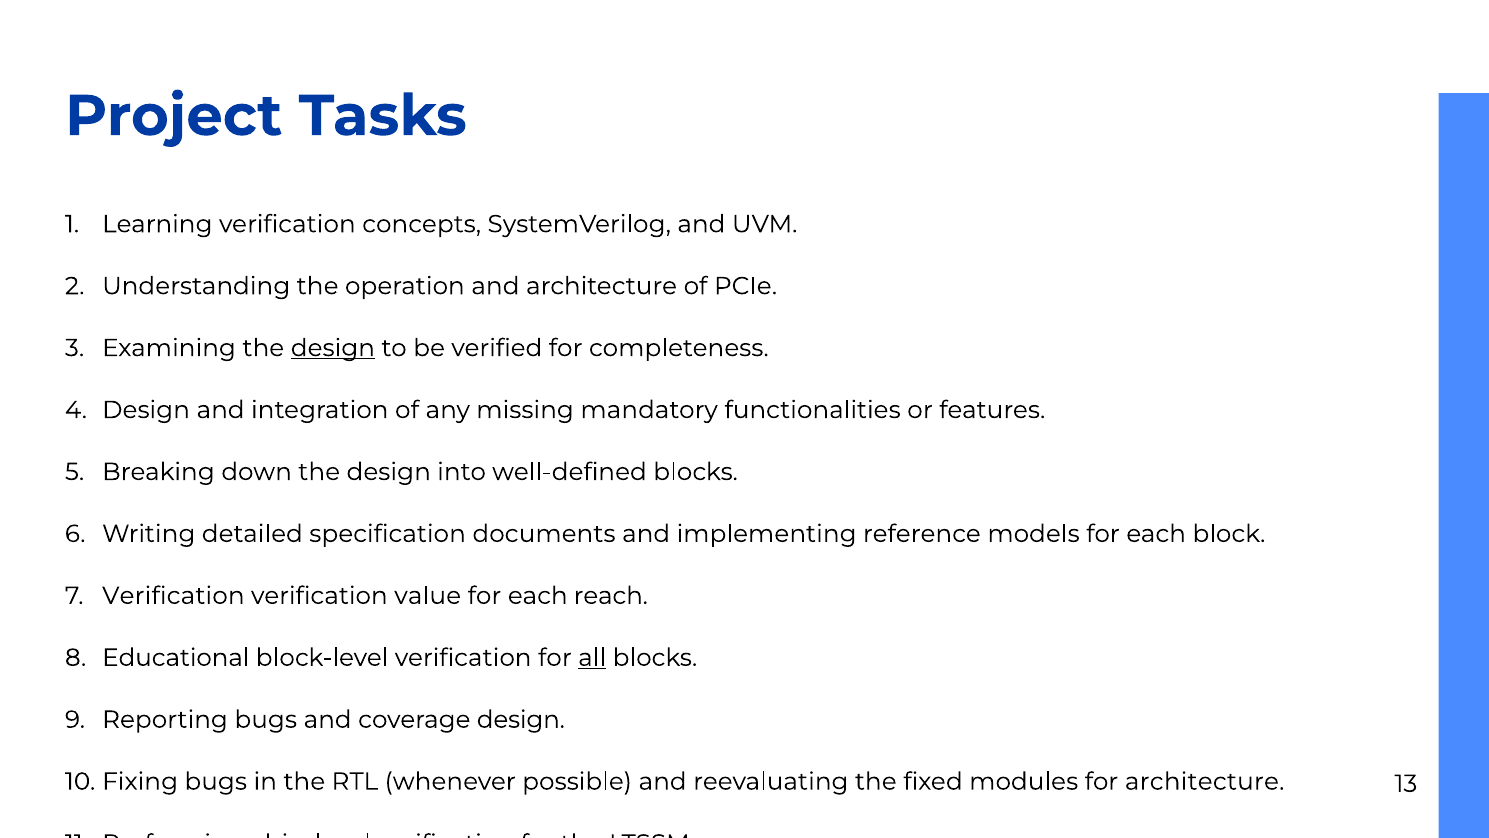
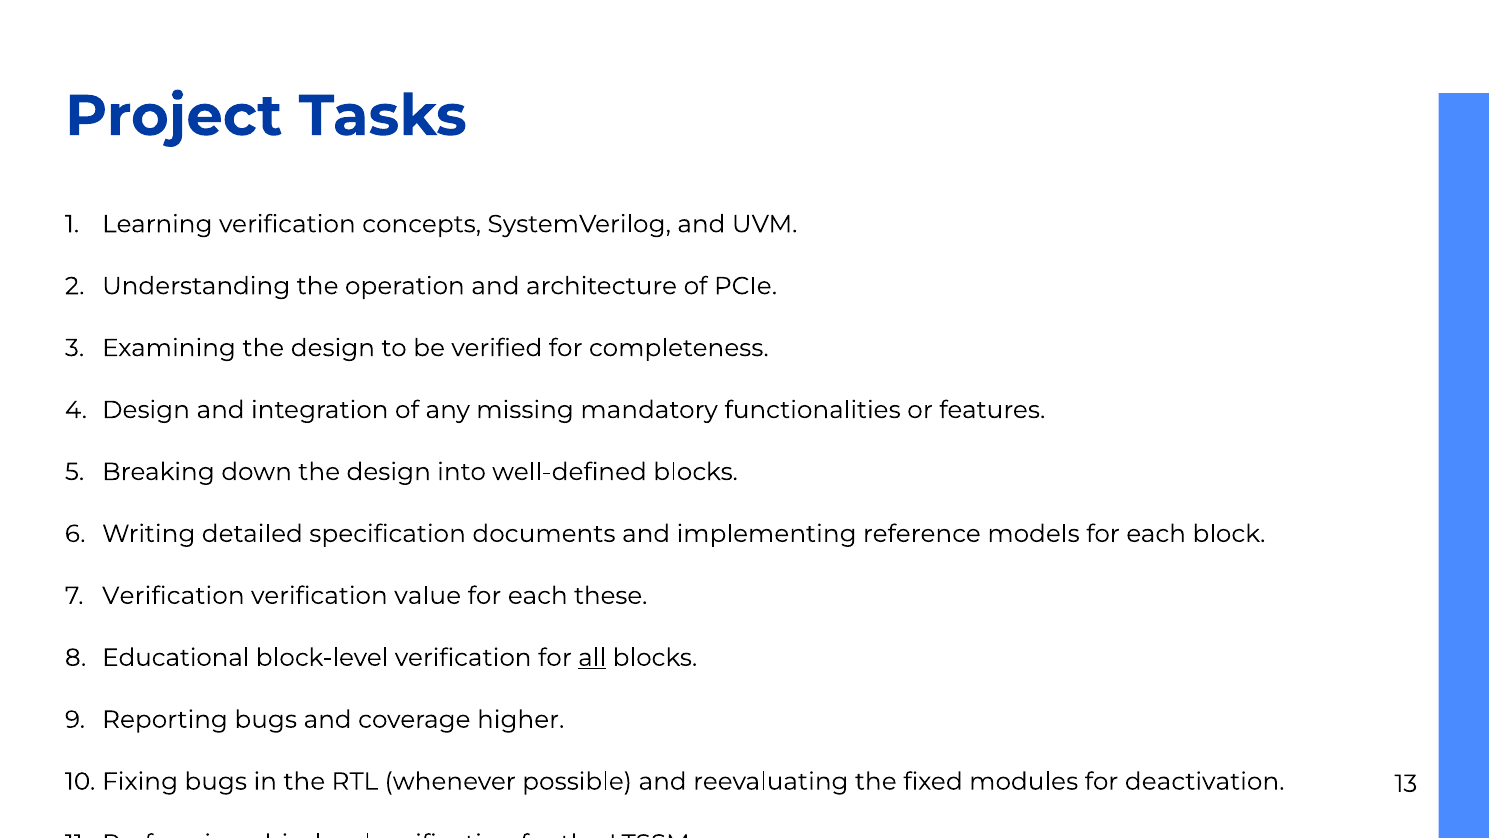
design at (333, 348) underline: present -> none
reach: reach -> these
coverage design: design -> higher
for architecture: architecture -> deactivation
